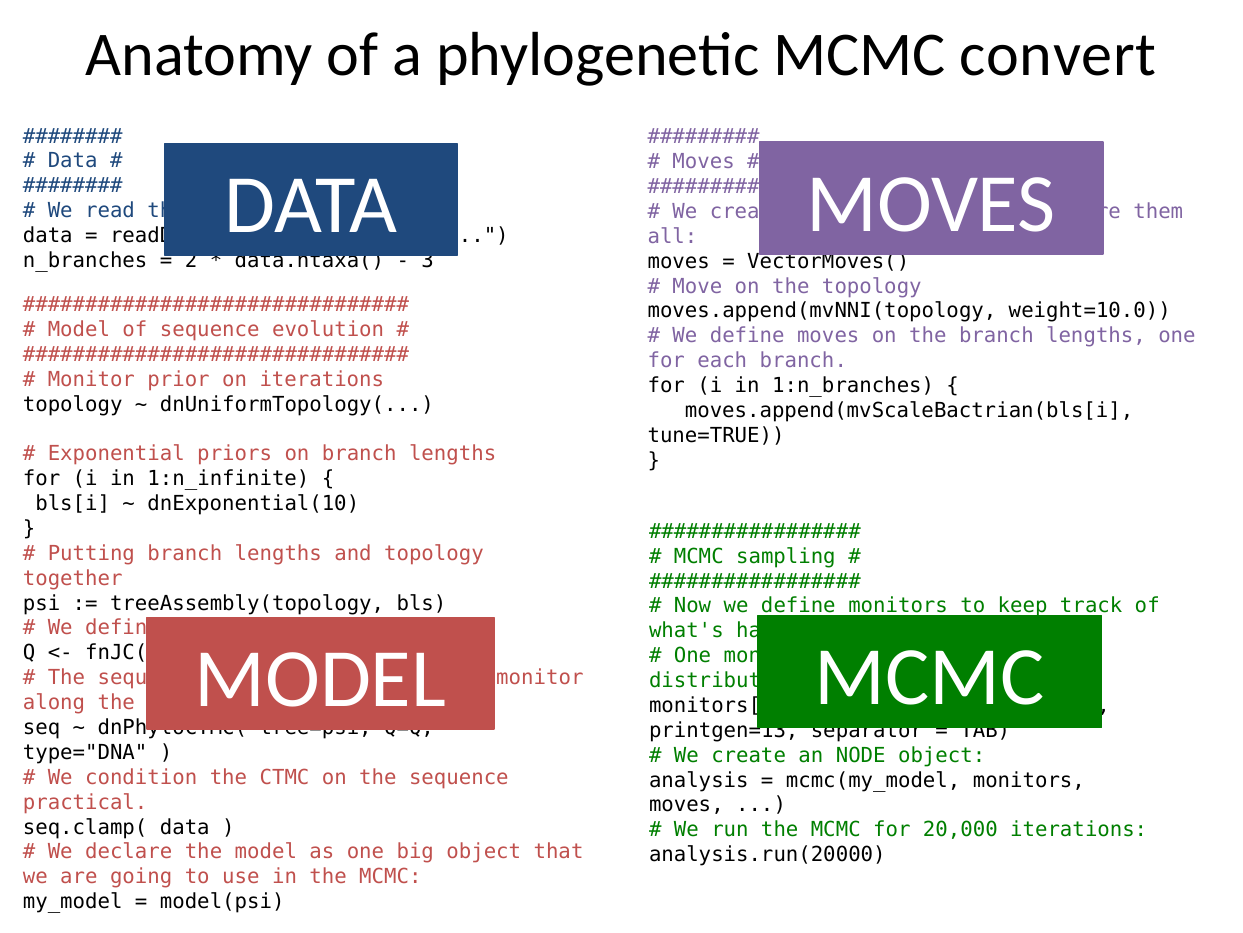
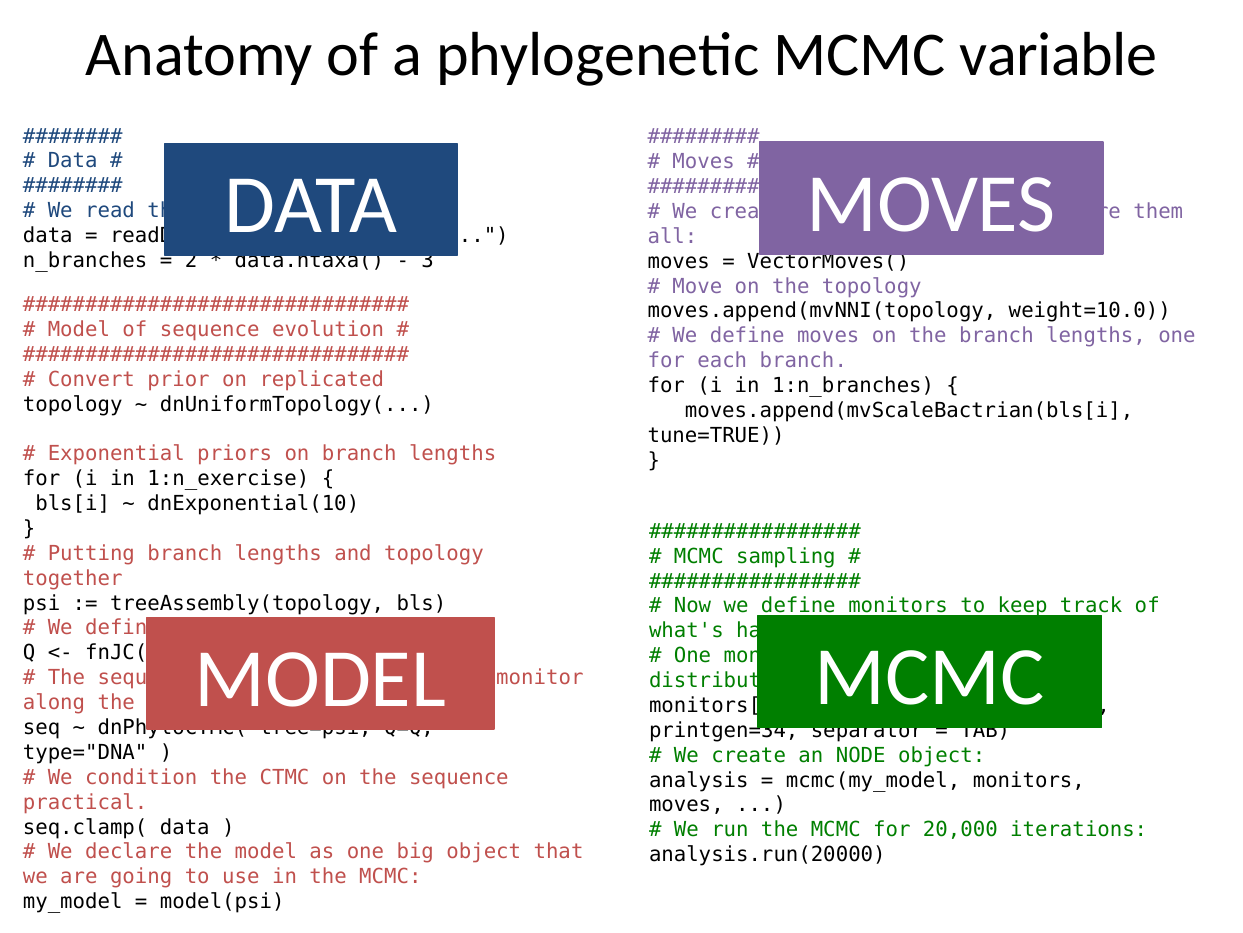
convert: convert -> variable
Monitor at (91, 379): Monitor -> Convert
on iterations: iterations -> replicated
1:n_infinite: 1:n_infinite -> 1:n_exercise
printgen=13: printgen=13 -> printgen=34
